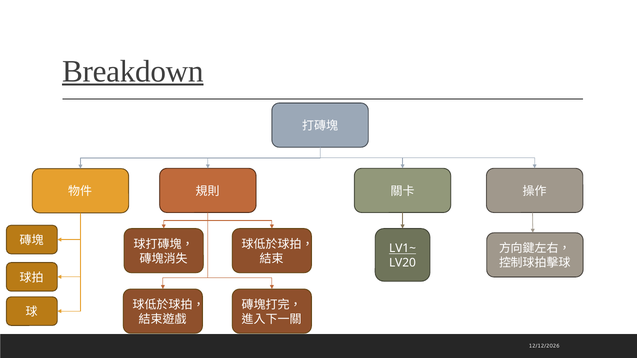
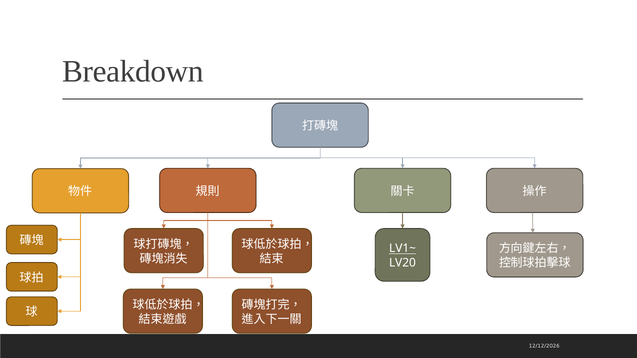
Breakdown underline: present -> none
